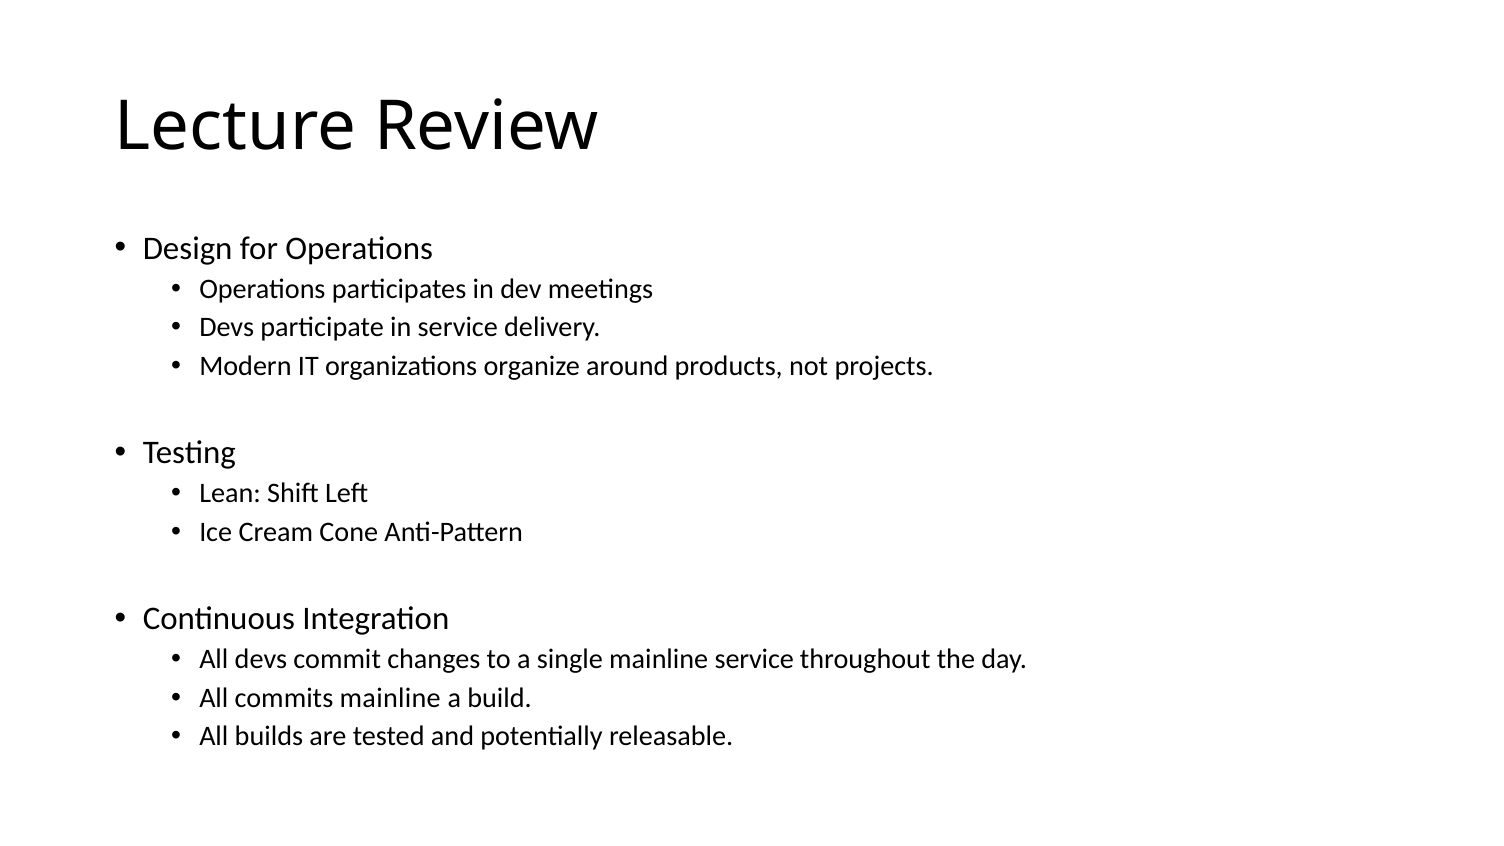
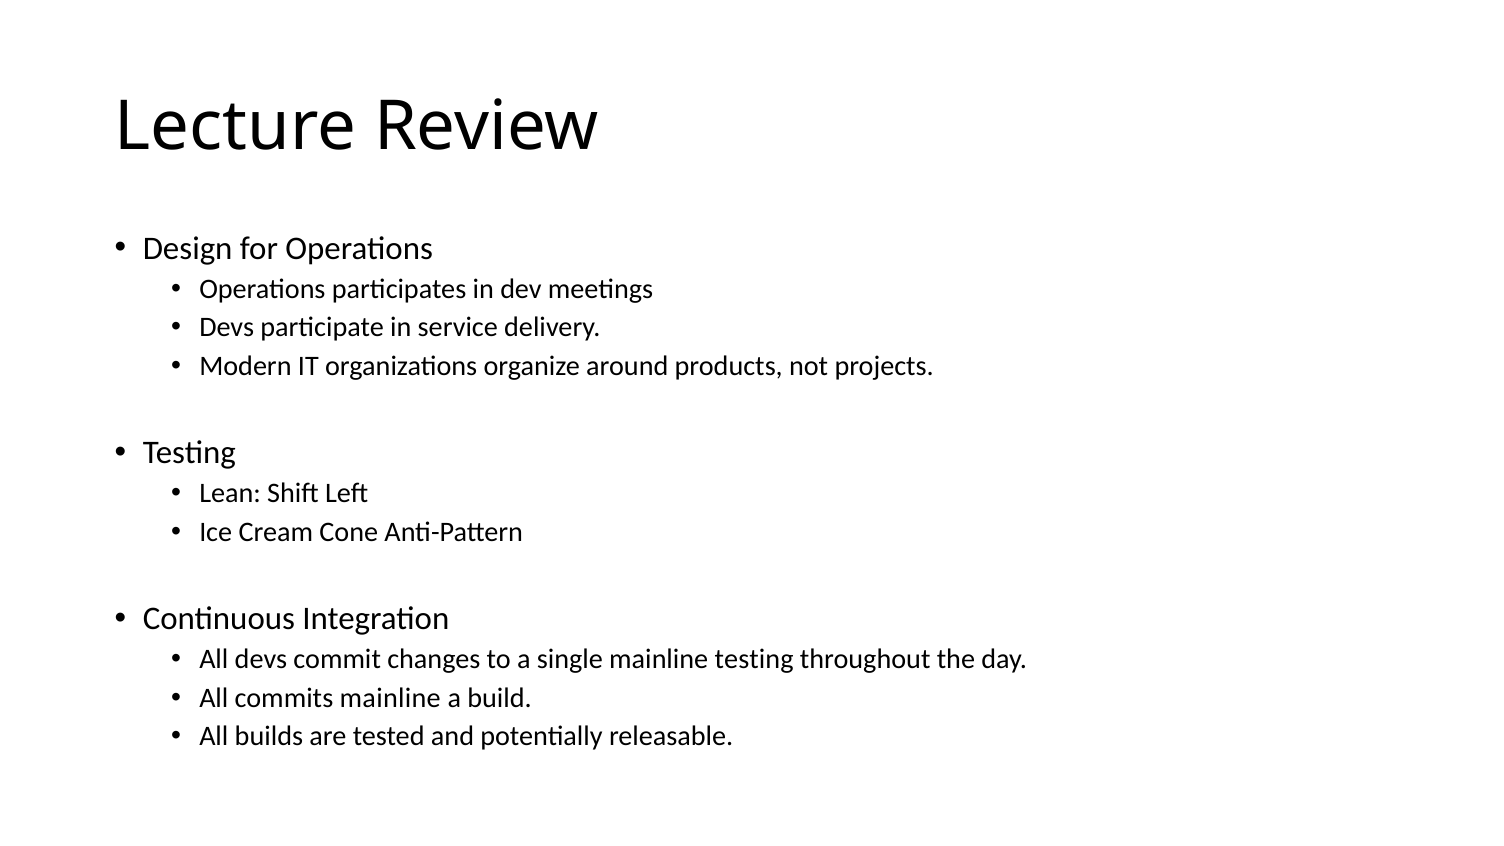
mainline service: service -> testing
